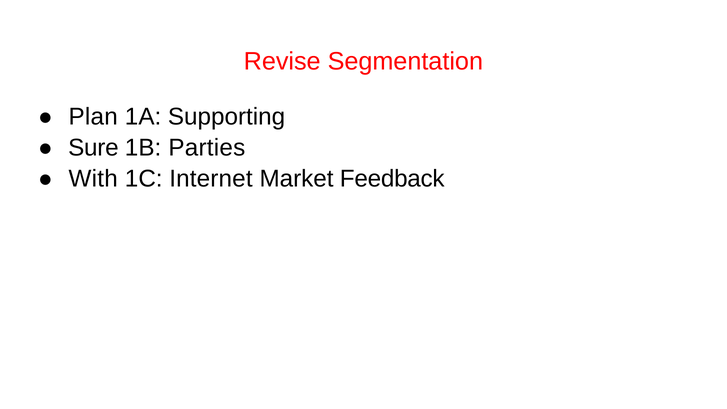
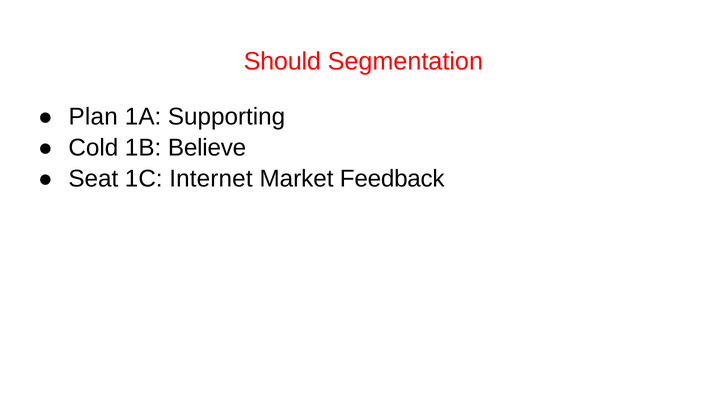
Revise: Revise -> Should
Sure: Sure -> Cold
Parties: Parties -> Believe
With: With -> Seat
